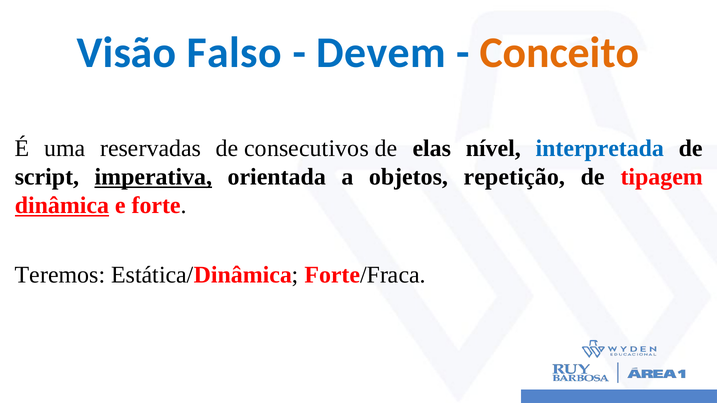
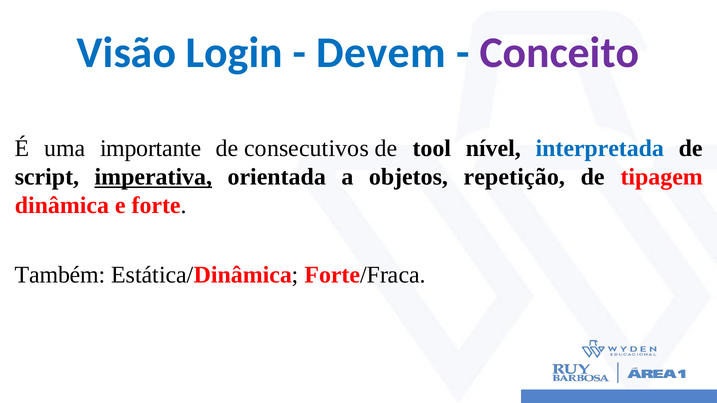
Falso: Falso -> Login
Conceito colour: orange -> purple
reservadas: reservadas -> importante
elas: elas -> tool
dinâmica underline: present -> none
Teremos: Teremos -> Também
